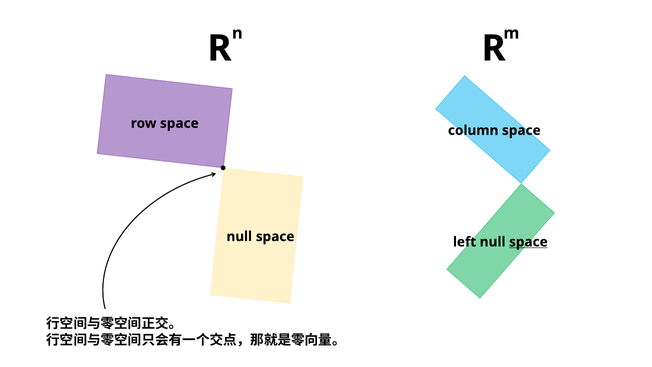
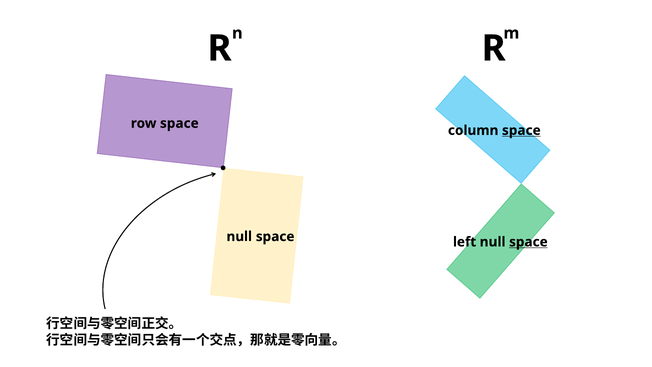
space at (521, 130) underline: none -> present
